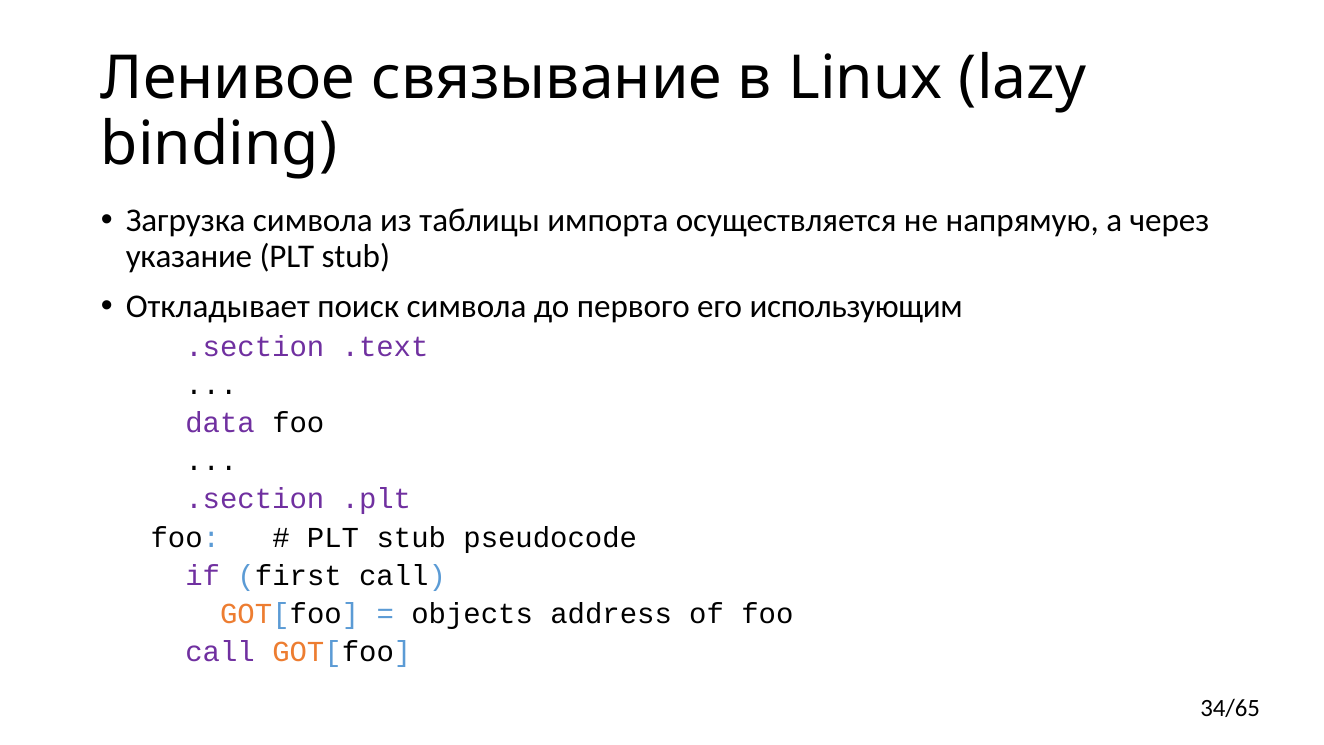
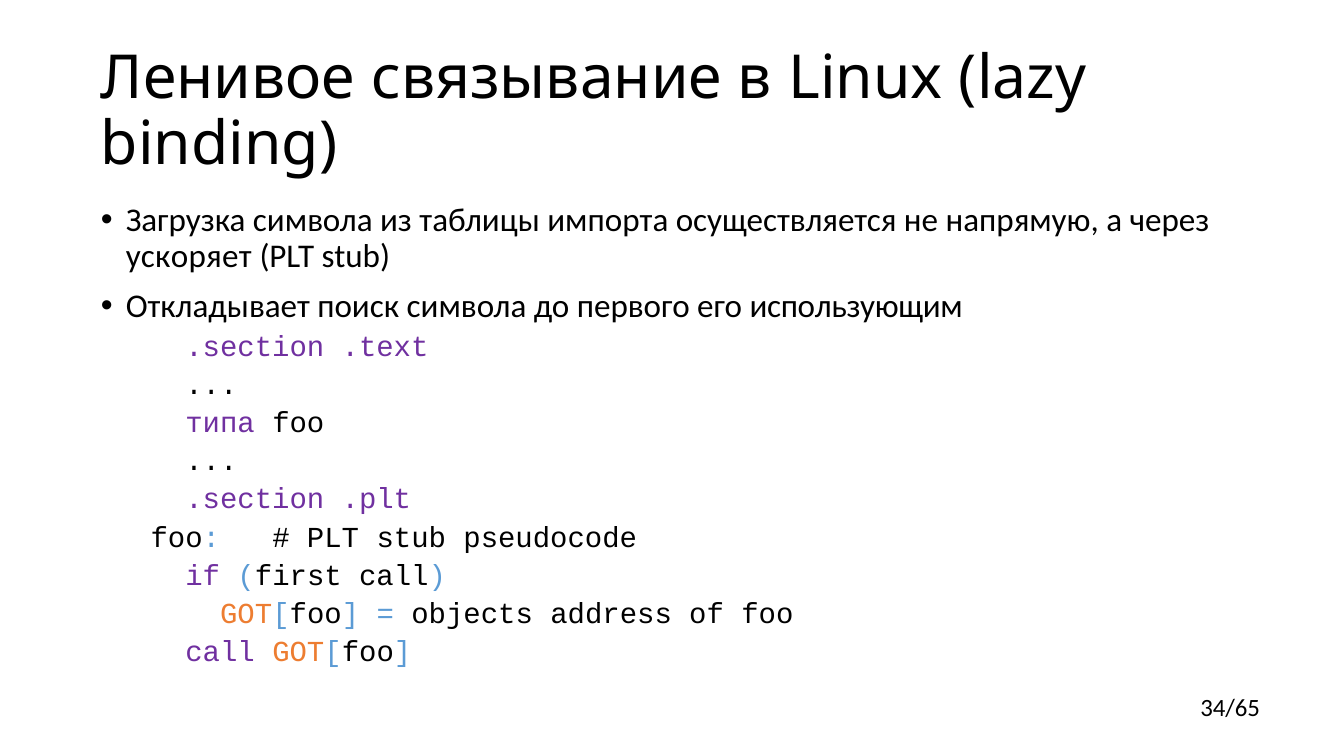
указание: указание -> ускоряет
data: data -> типа
